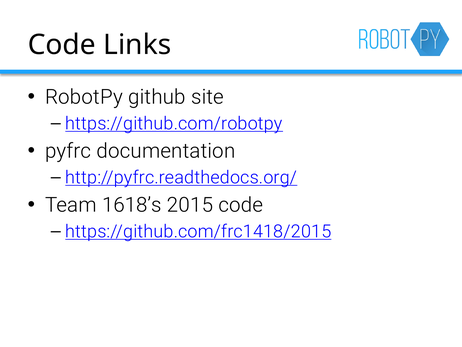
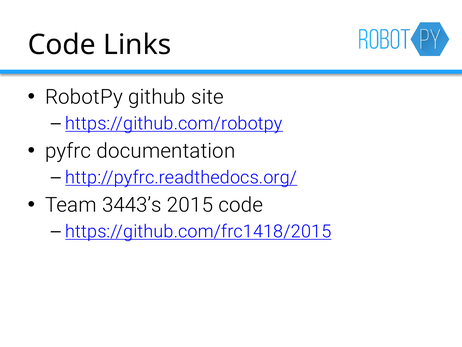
1618’s: 1618’s -> 3443’s
